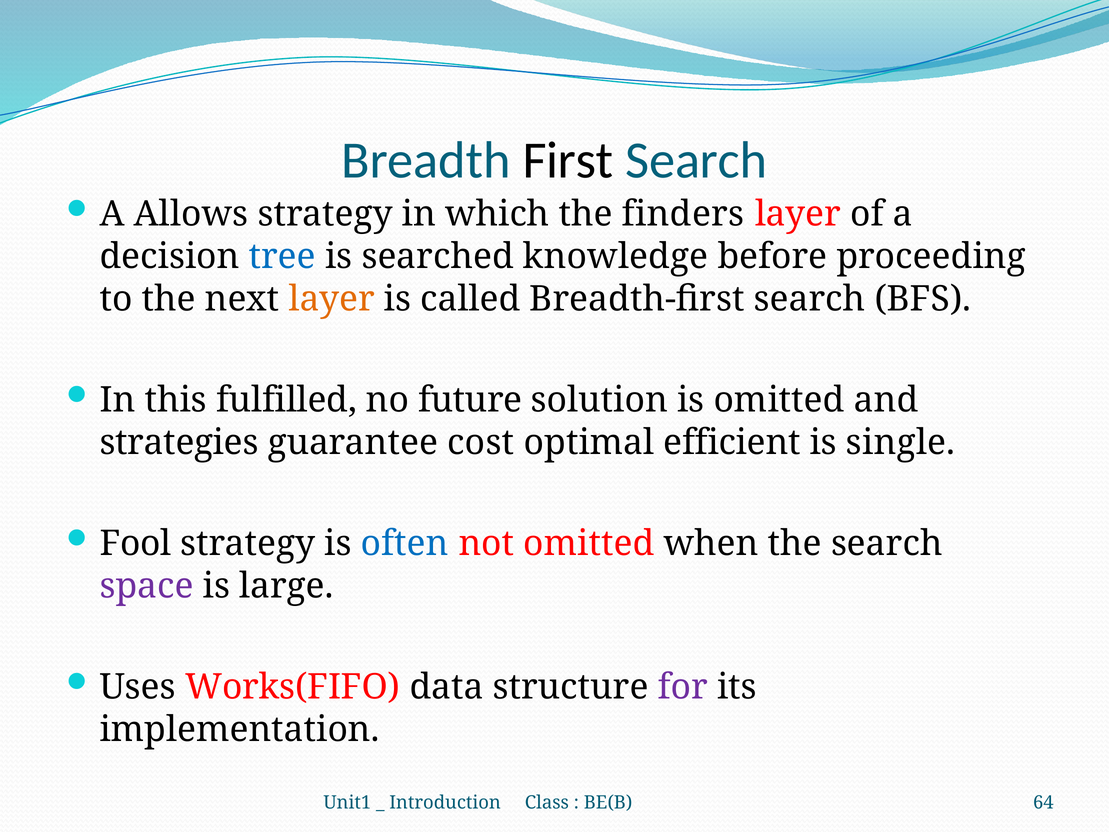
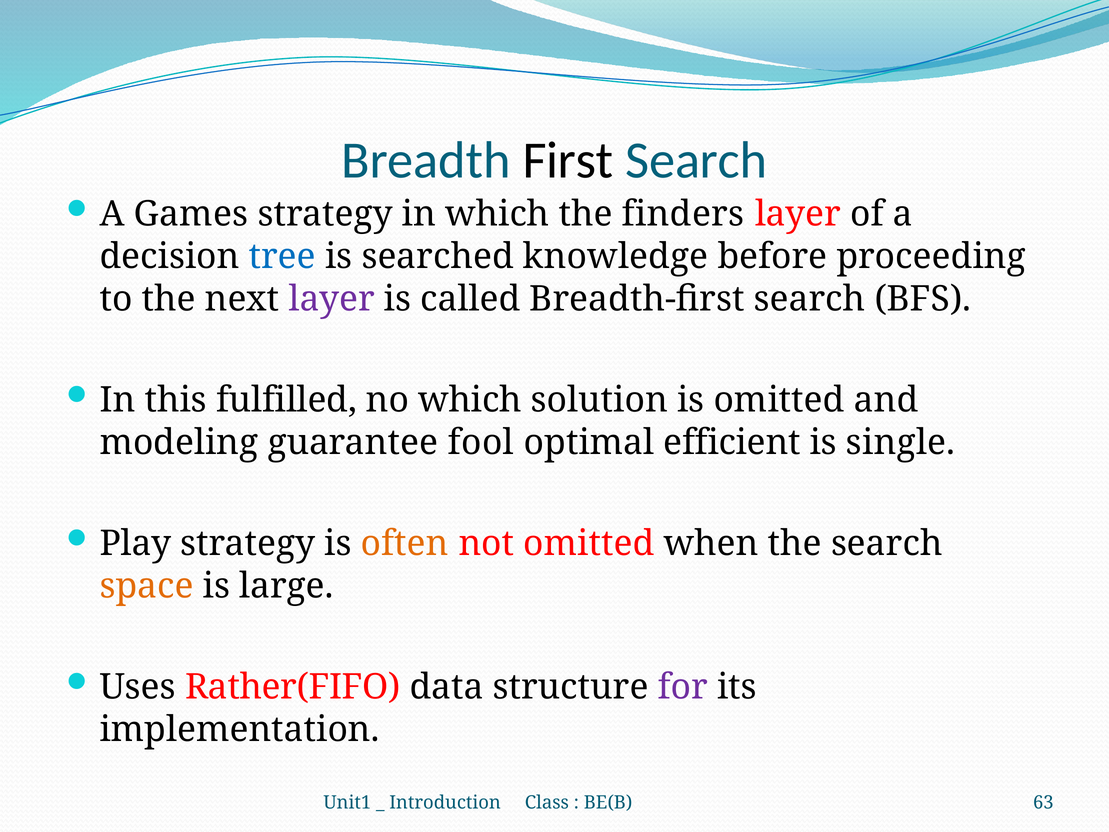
Allows: Allows -> Games
layer at (332, 299) colour: orange -> purple
no future: future -> which
strategies: strategies -> modeling
cost: cost -> fool
Fool: Fool -> Play
often colour: blue -> orange
space colour: purple -> orange
Works(FIFO: Works(FIFO -> Rather(FIFO
64: 64 -> 63
